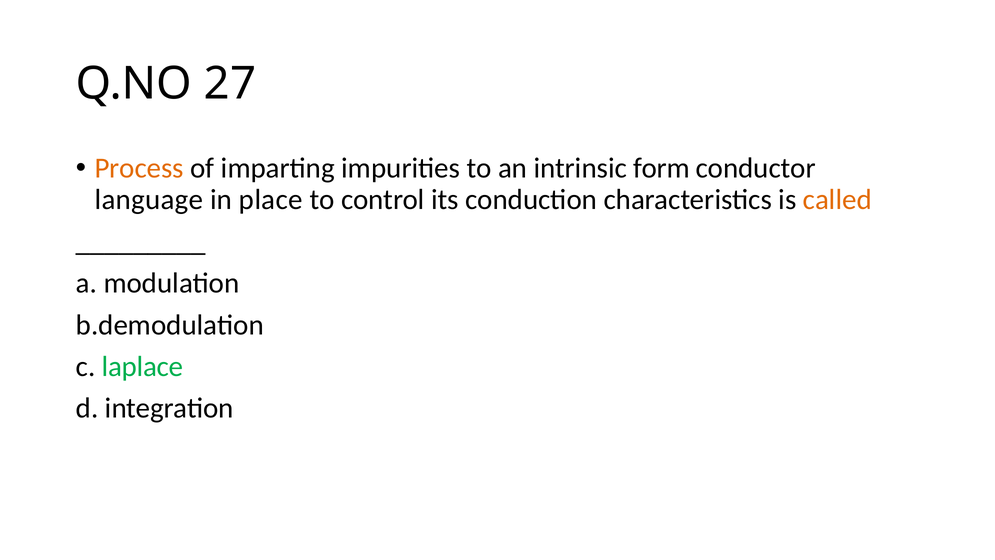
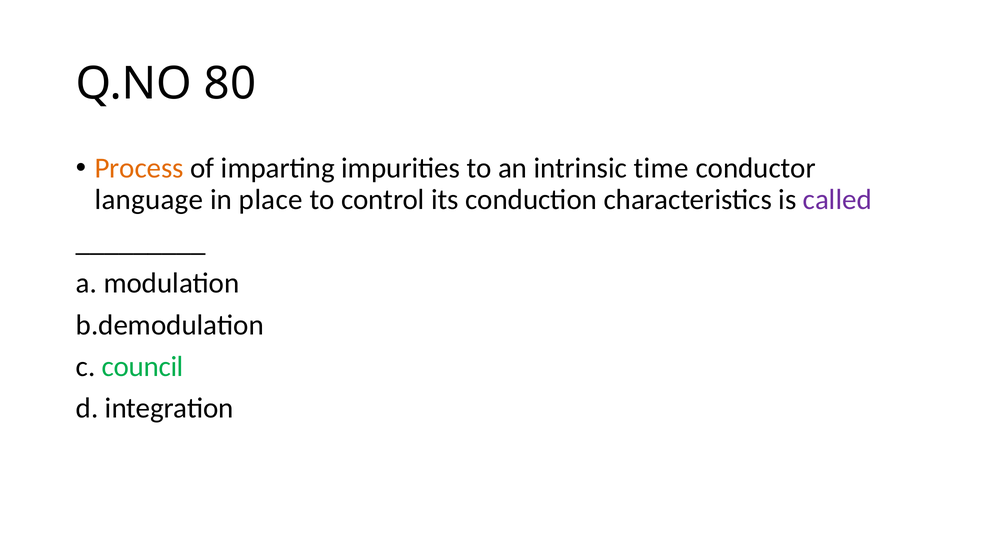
27: 27 -> 80
form: form -> time
called colour: orange -> purple
laplace: laplace -> council
